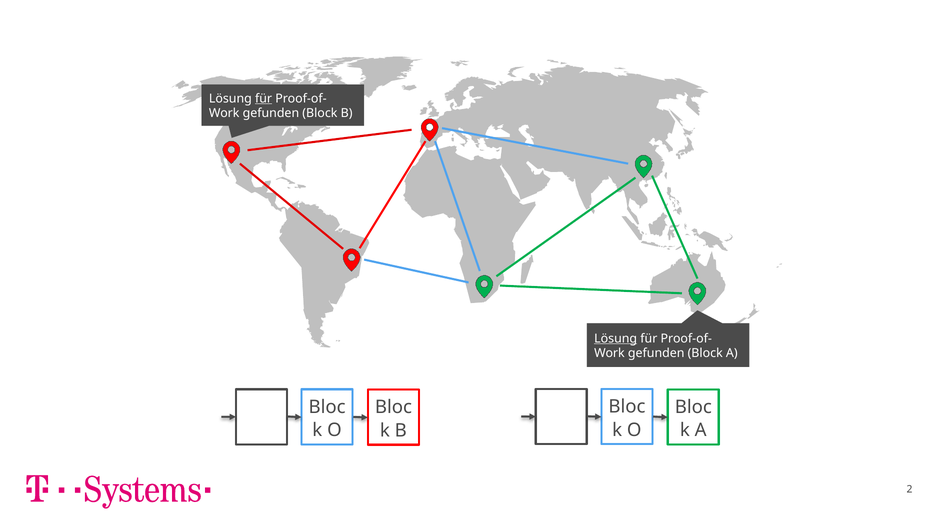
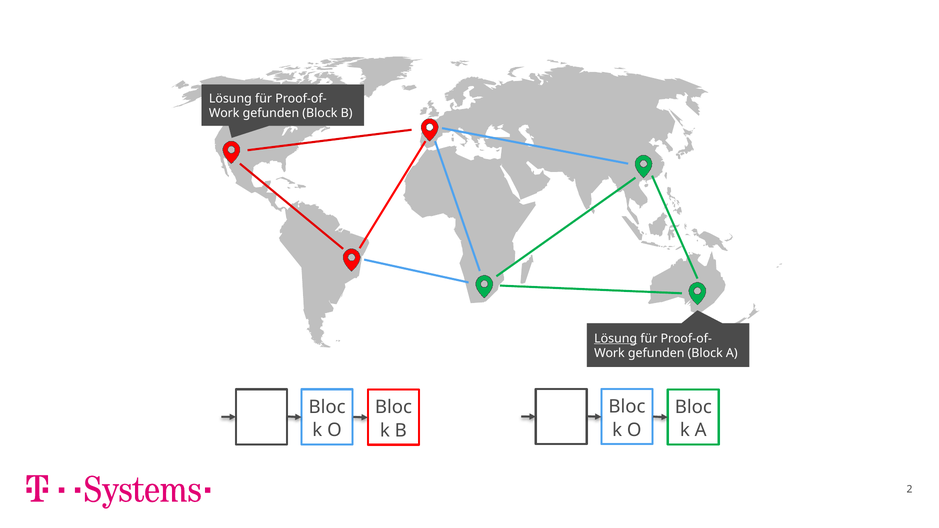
für at (264, 99) underline: present -> none
